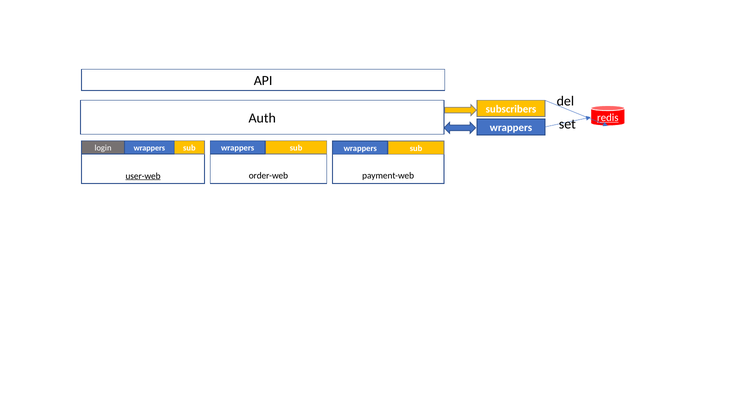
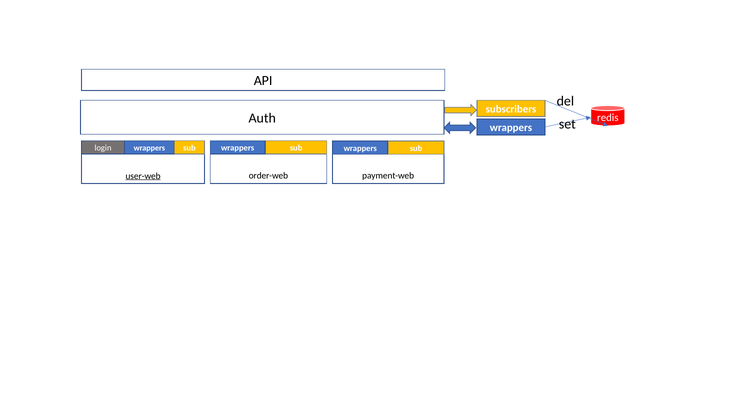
redis underline: present -> none
